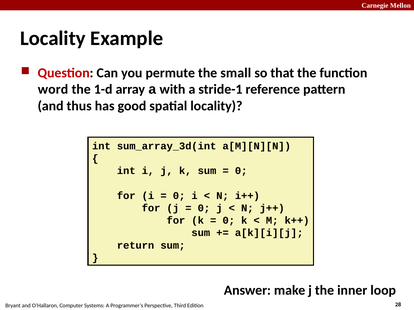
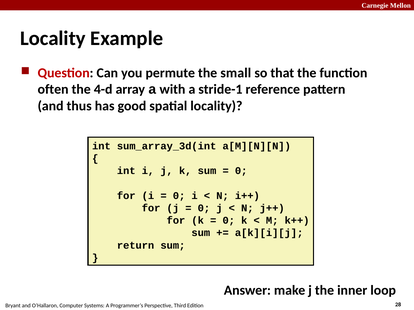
word: word -> often
1-d: 1-d -> 4-d
